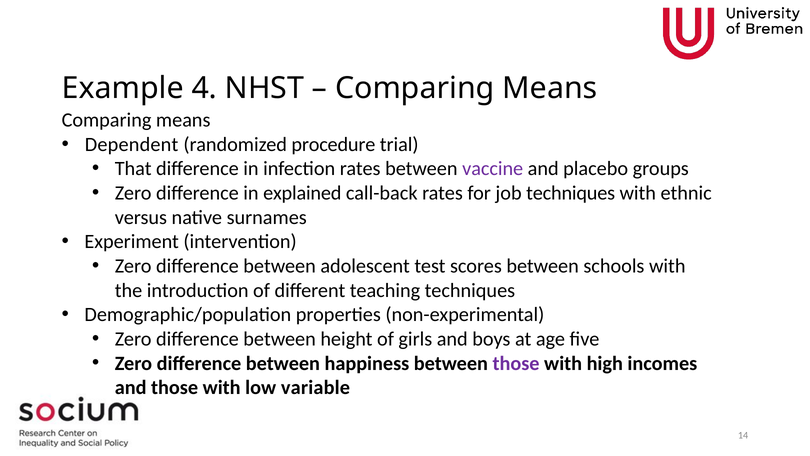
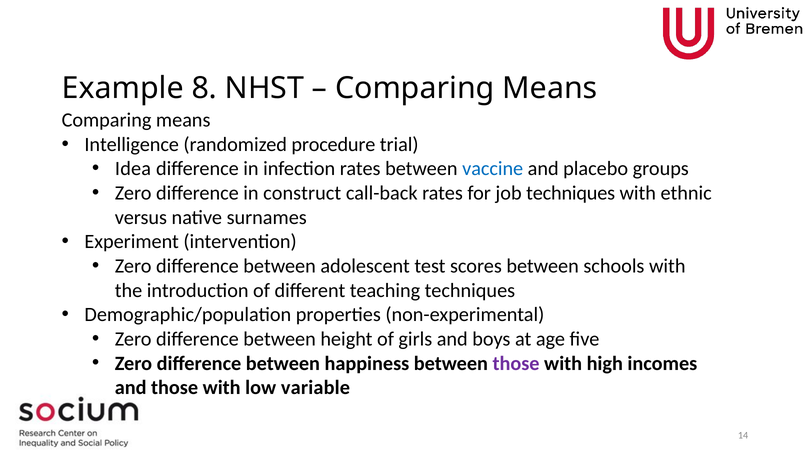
4: 4 -> 8
Dependent: Dependent -> Intelligence
That: That -> Idea
vaccine colour: purple -> blue
explained: explained -> construct
